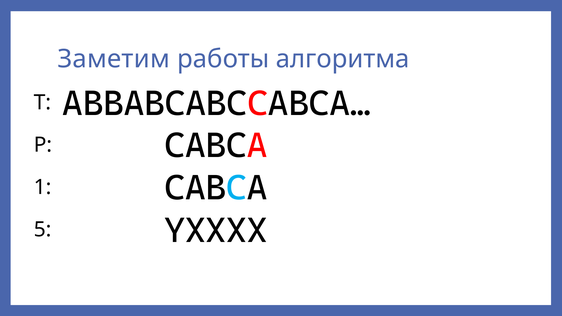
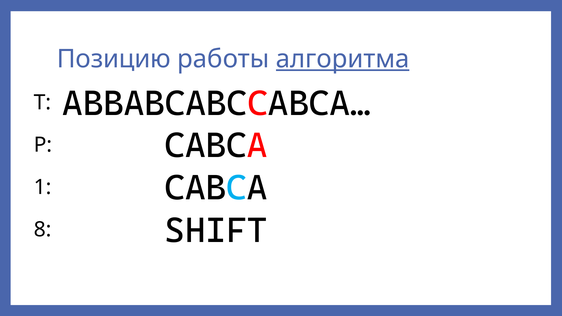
Заметим: Заметим -> Позицию
алгоритма underline: none -> present
YХХХХ: YХХХХ -> SHIFT
5: 5 -> 8
